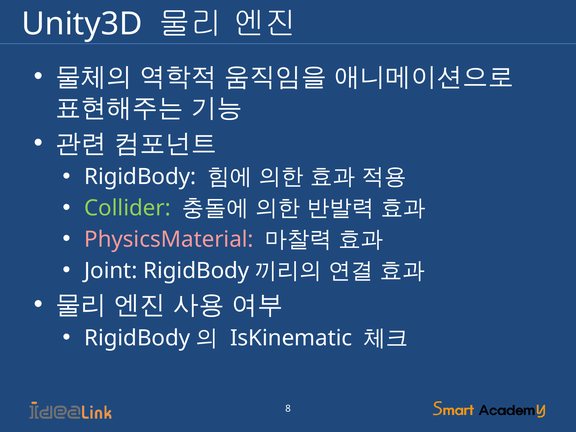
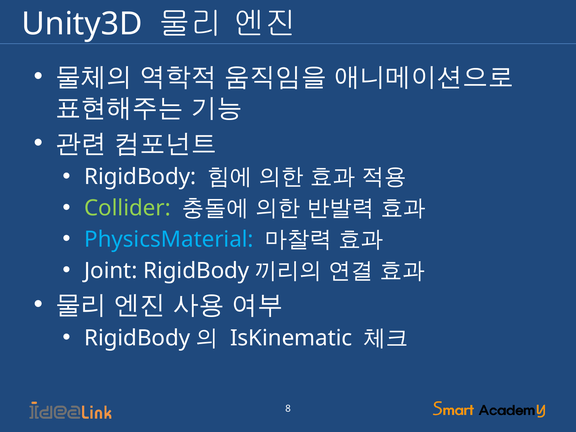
PhysicsMaterial colour: pink -> light blue
